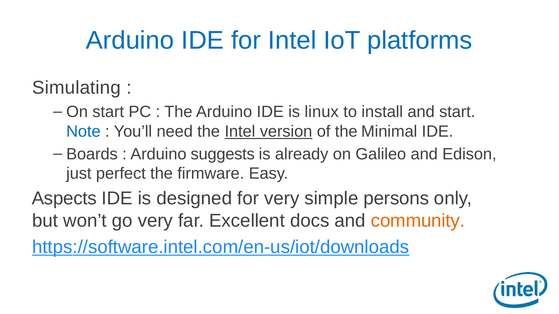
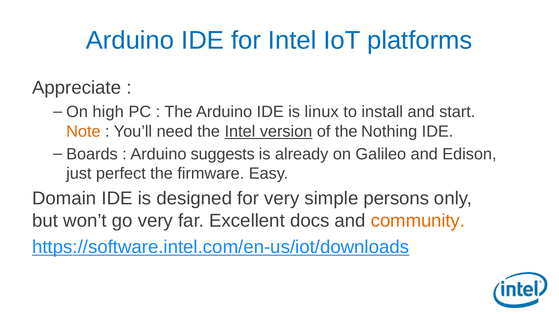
Simulating: Simulating -> Appreciate
On start: start -> high
Note colour: blue -> orange
Minimal: Minimal -> Nothing
Aspects: Aspects -> Domain
